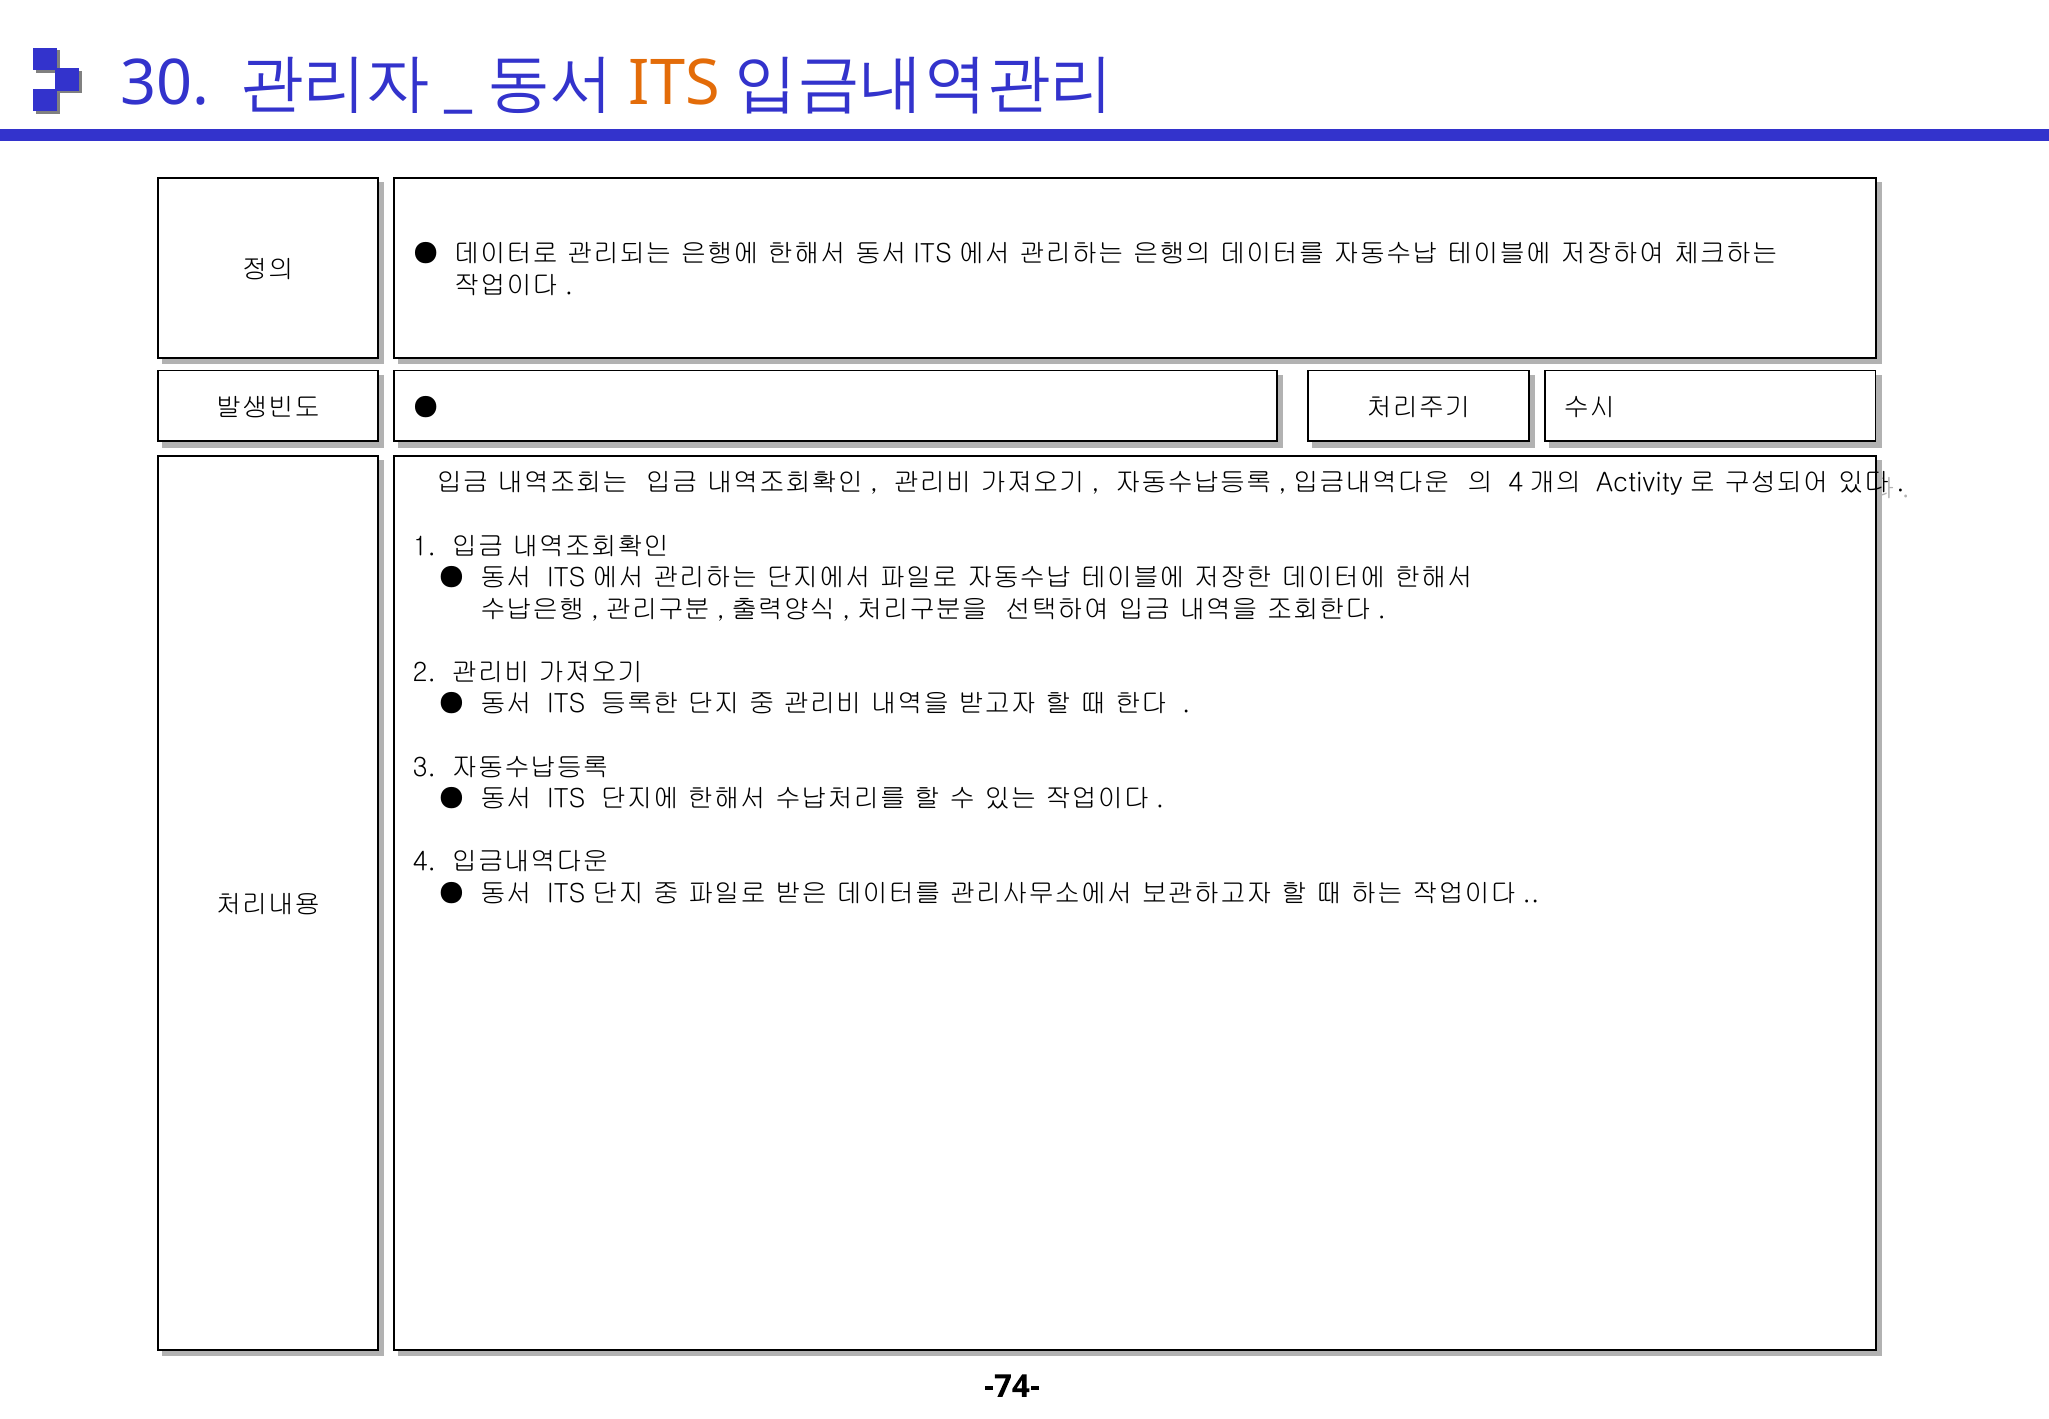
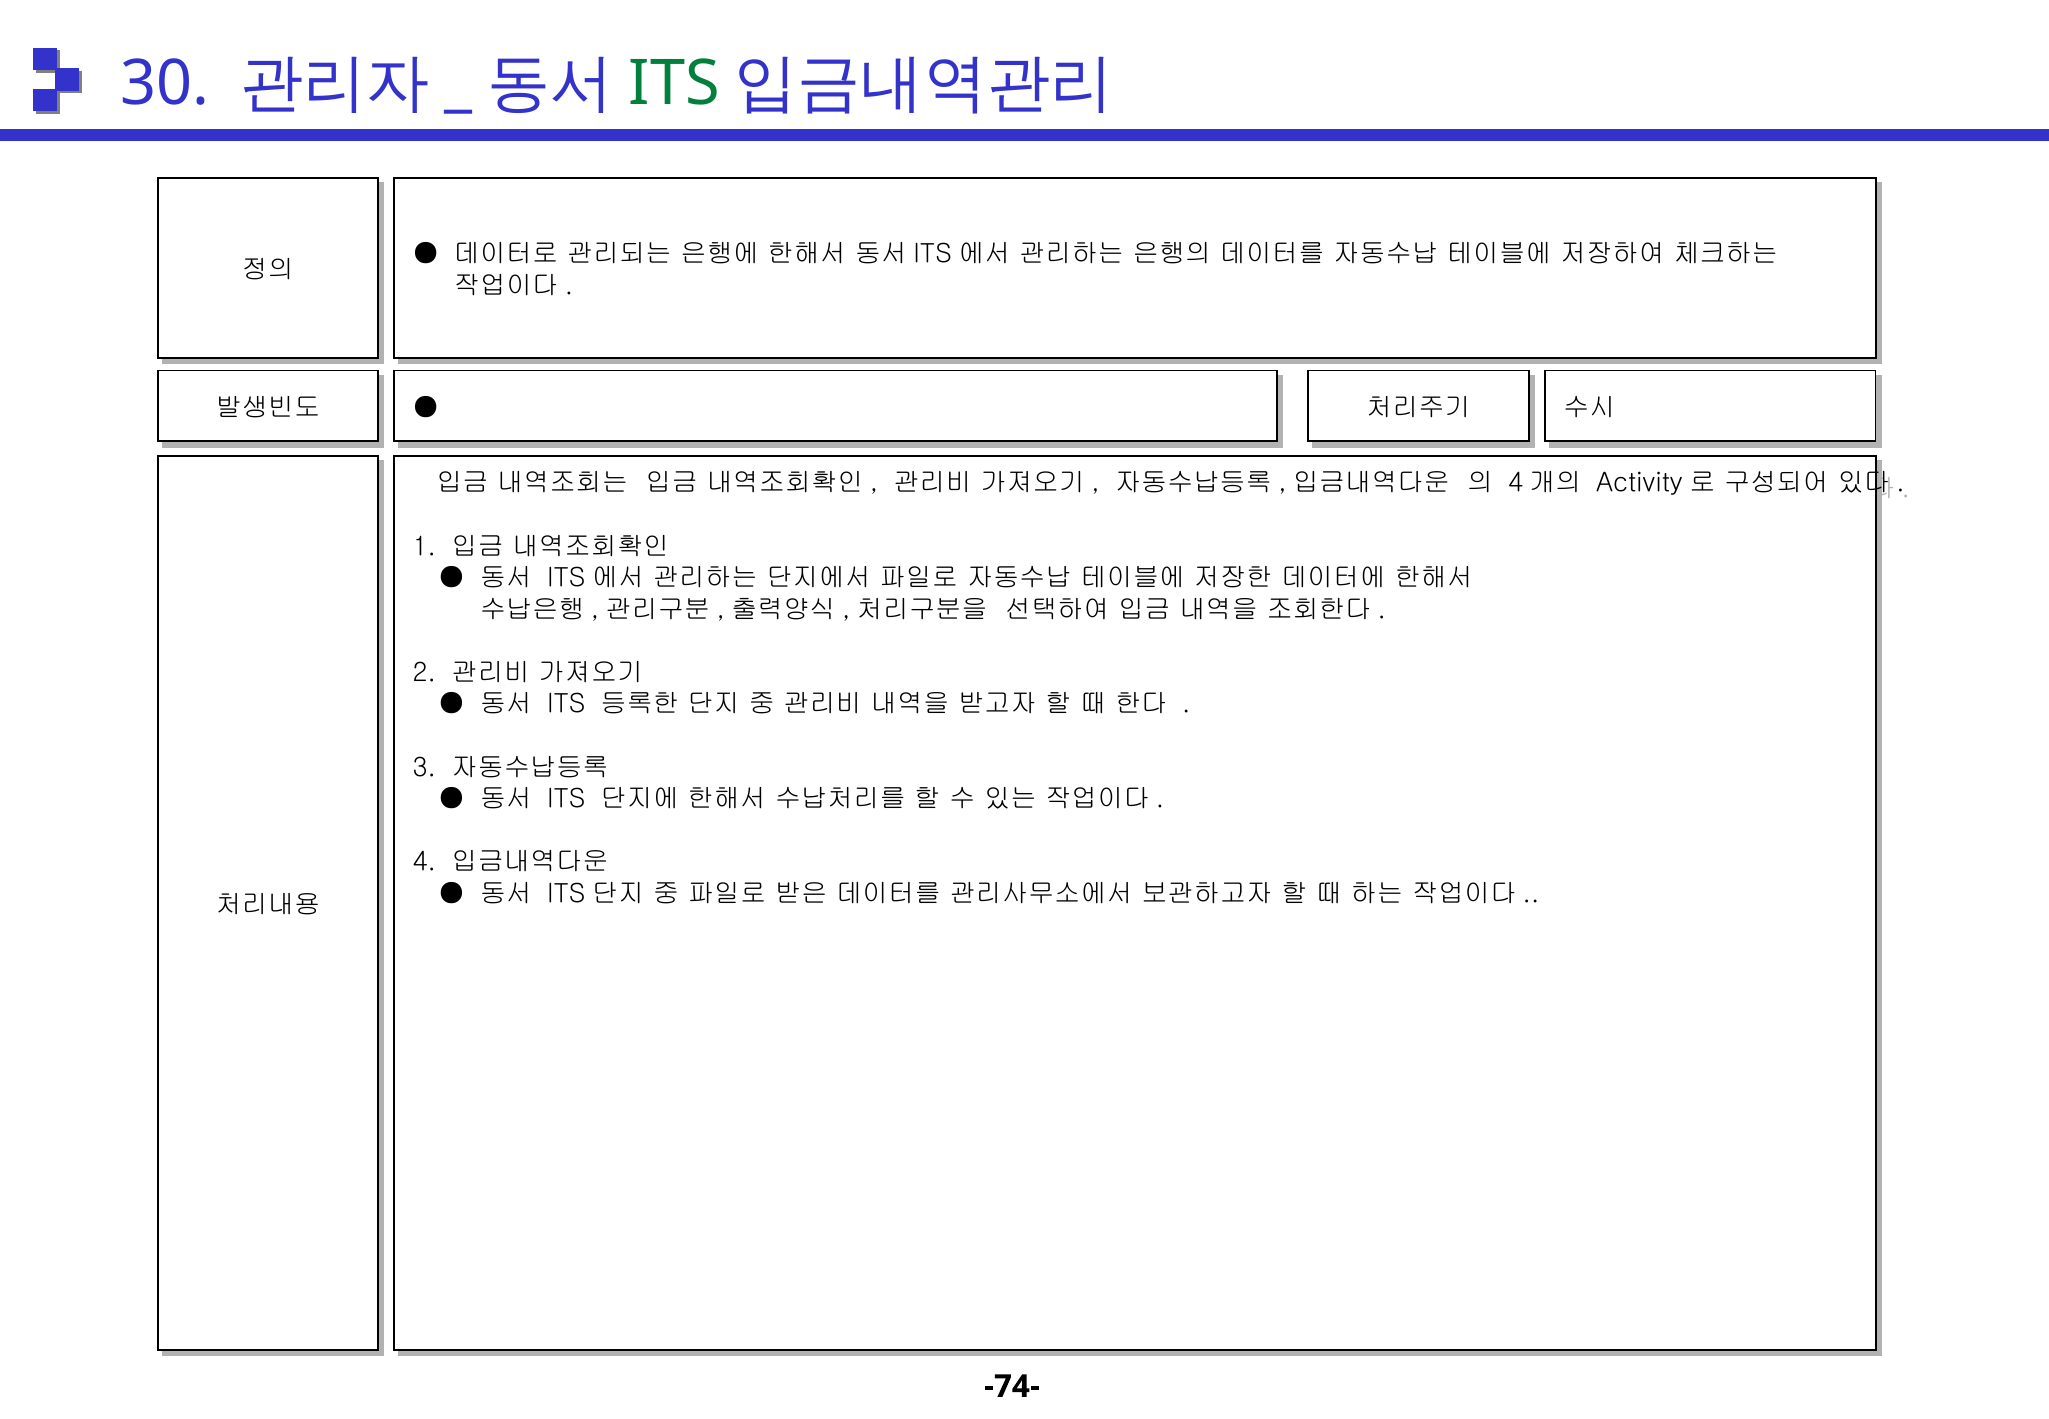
ITS at (675, 84) colour: orange -> green
